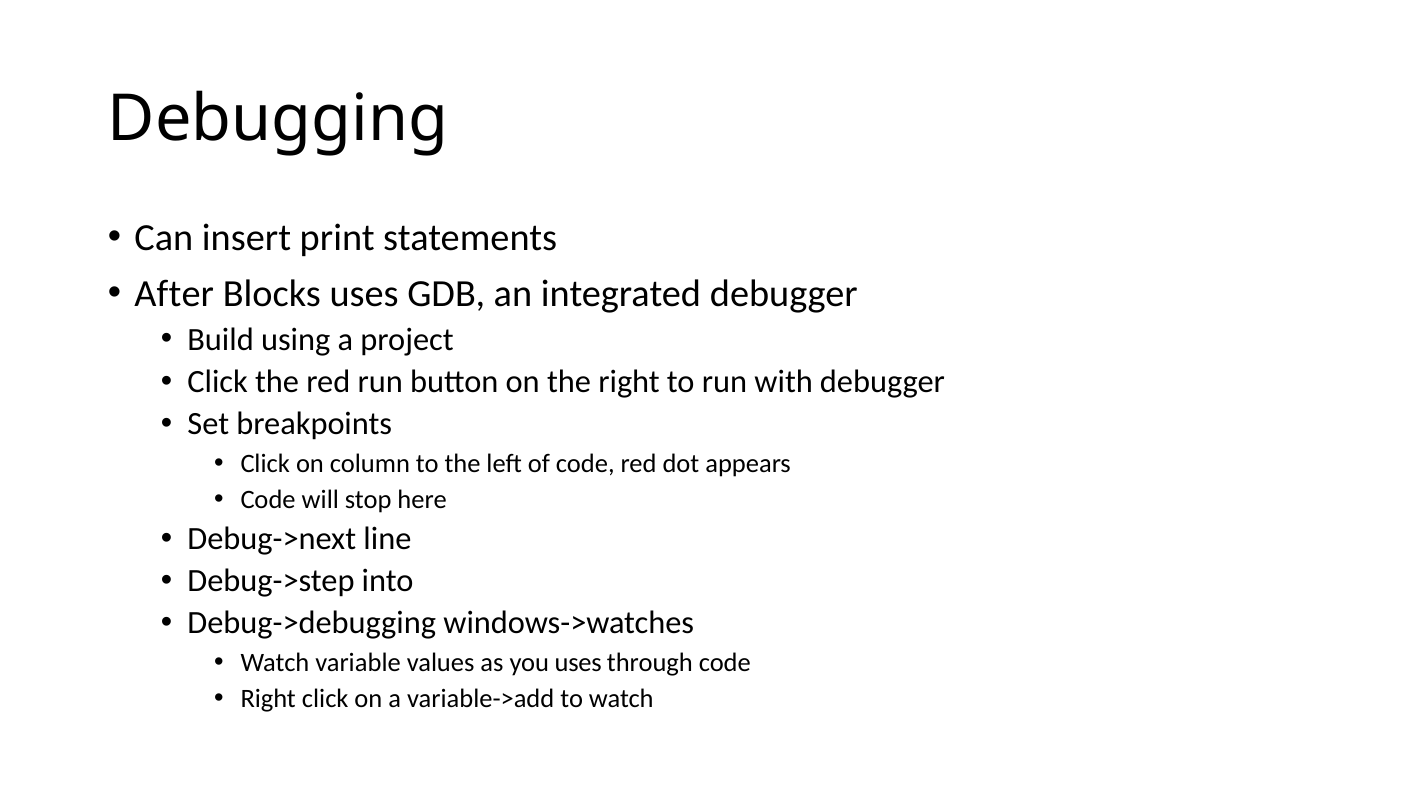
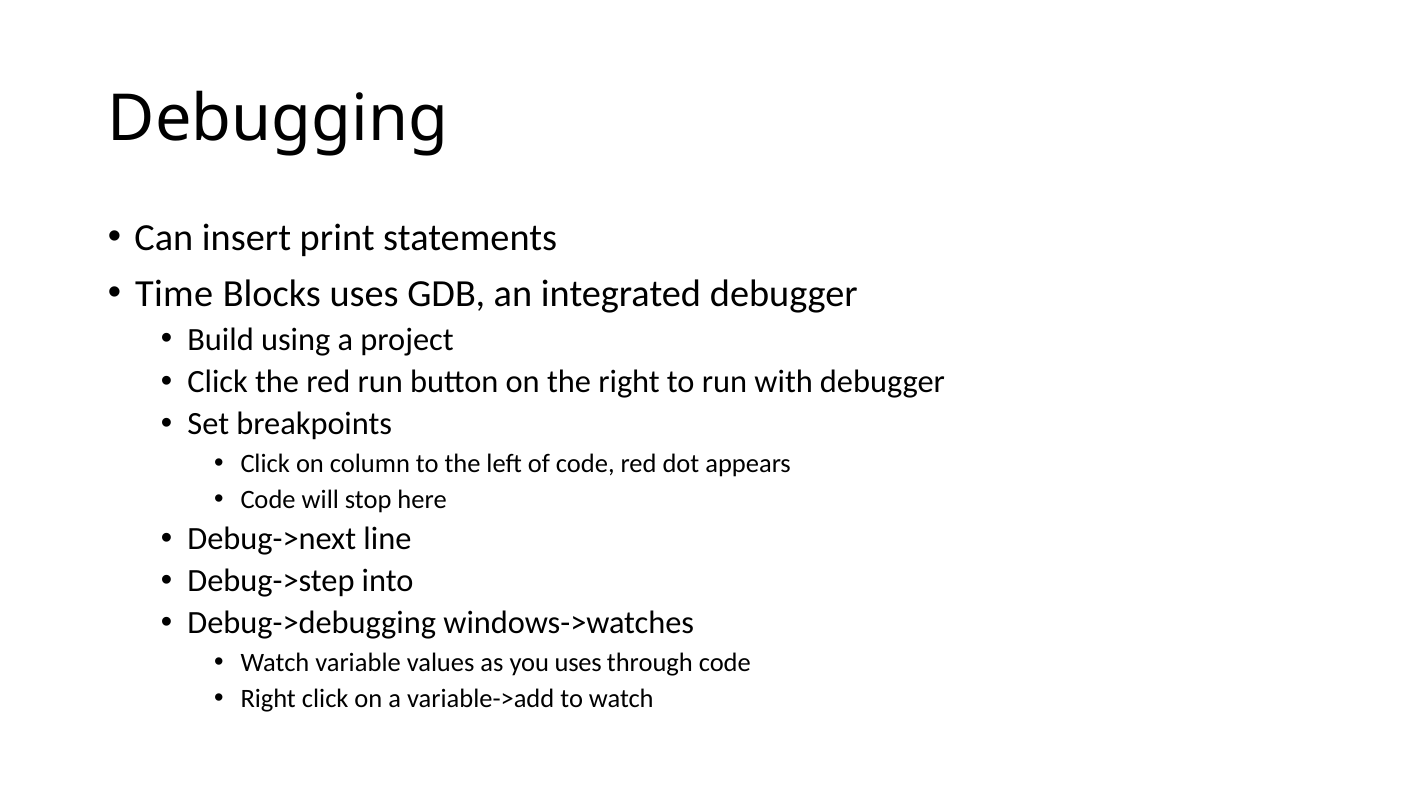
After: After -> Time
